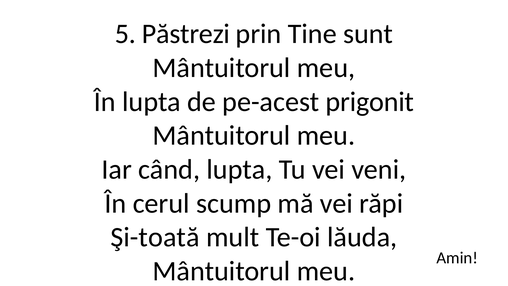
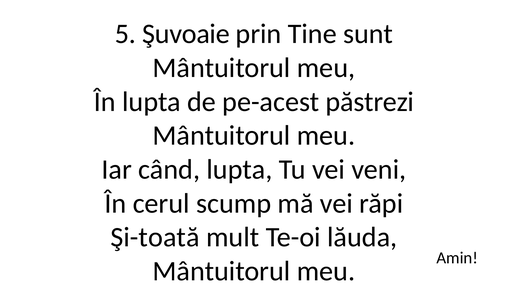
Păstrezi: Păstrezi -> Şuvoaie
prigonit: prigonit -> păstrezi
